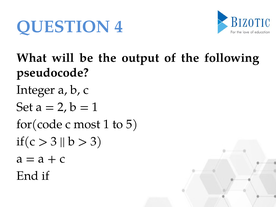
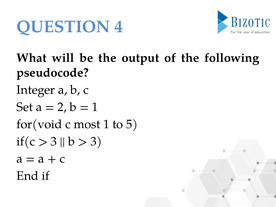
for(code: for(code -> for(void
